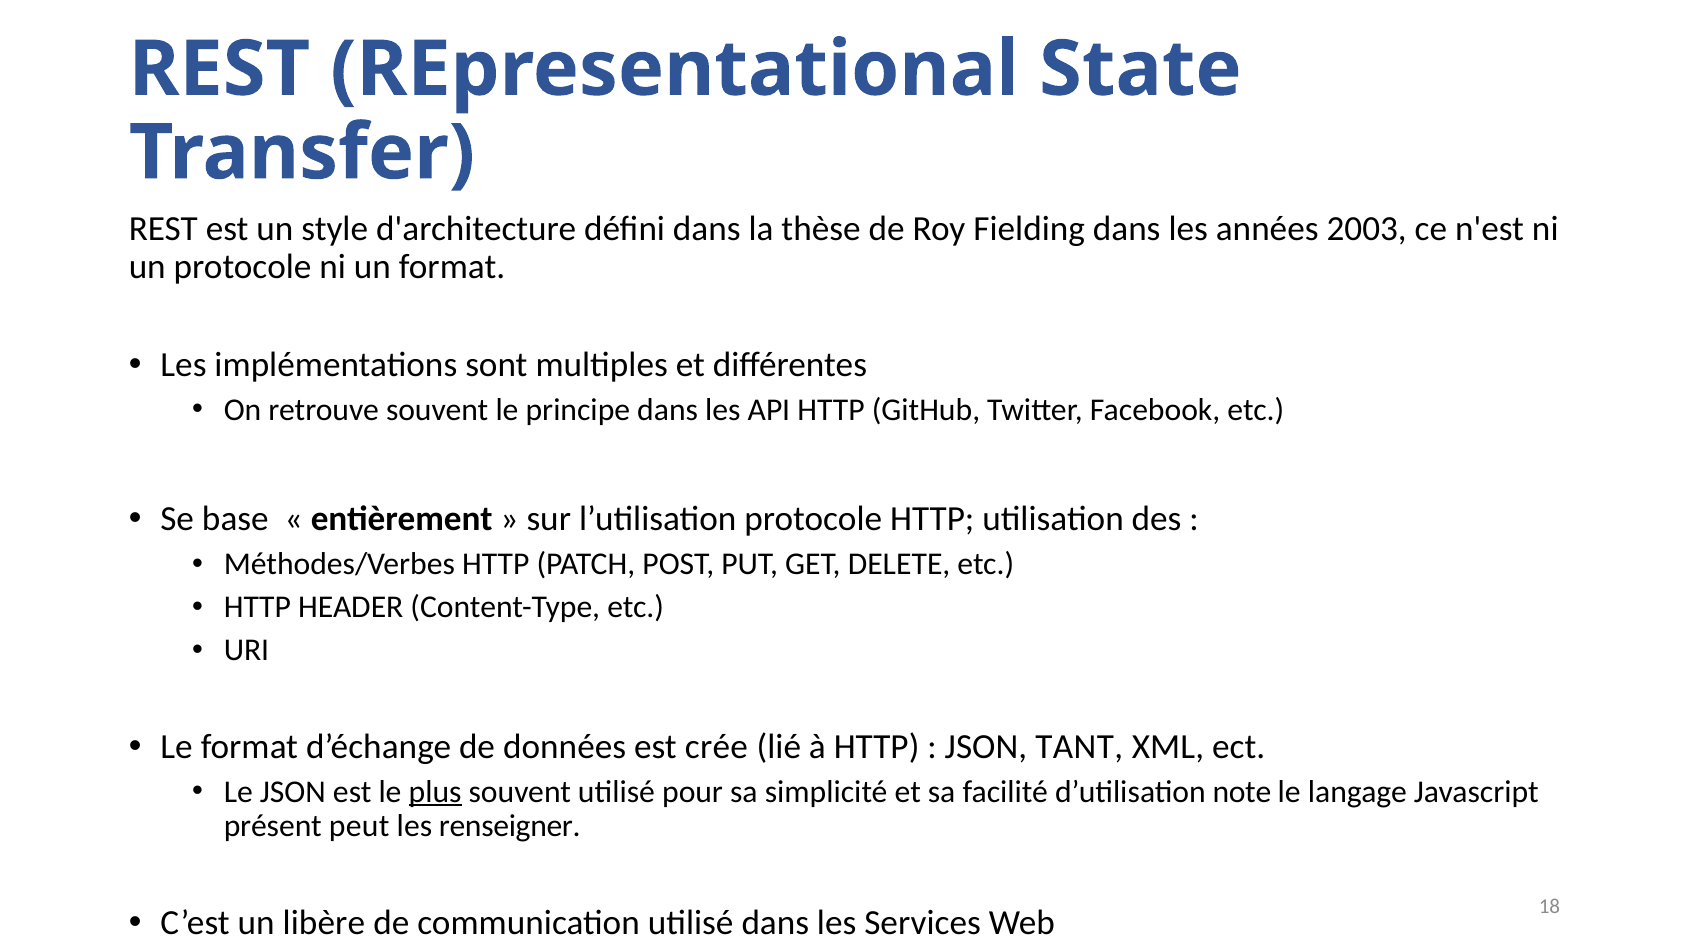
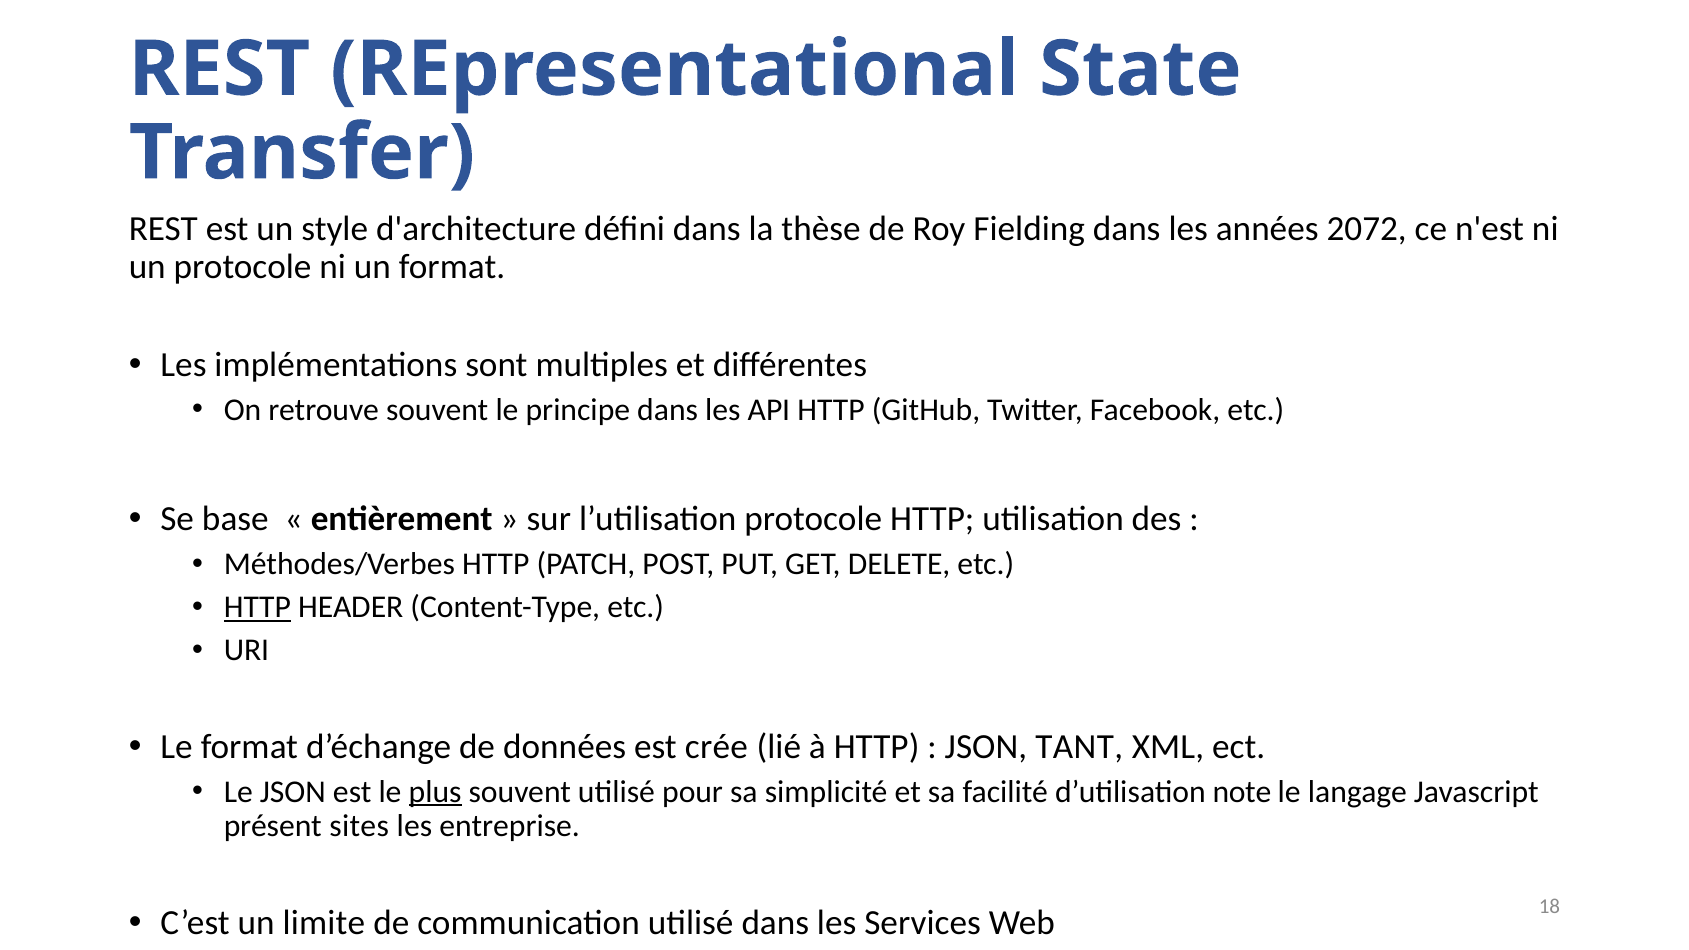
2003: 2003 -> 2072
HTTP at (257, 607) underline: none -> present
peut: peut -> sites
renseigner: renseigner -> entreprise
libère: libère -> limite
